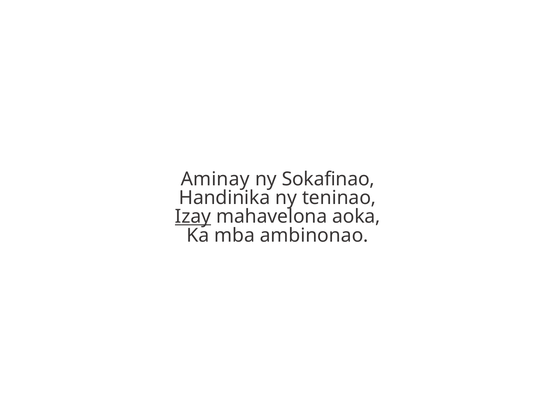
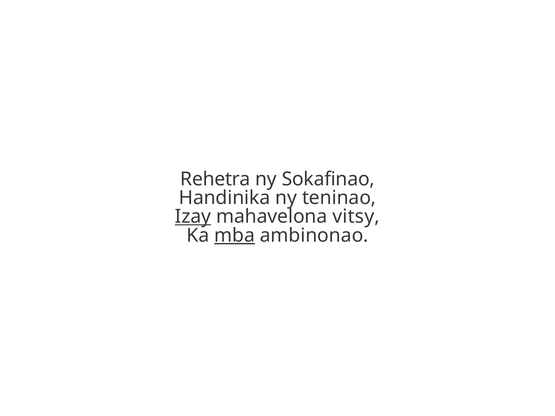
Aminay: Aminay -> Rehetra
aoka: aoka -> vitsy
mba underline: none -> present
